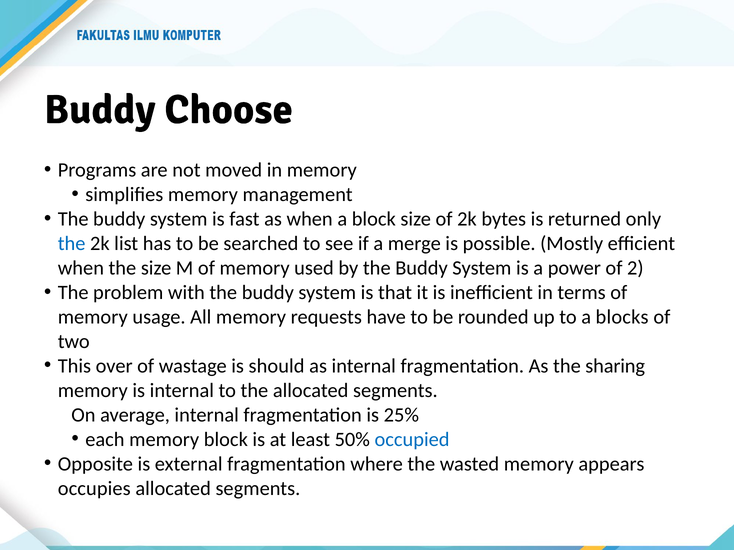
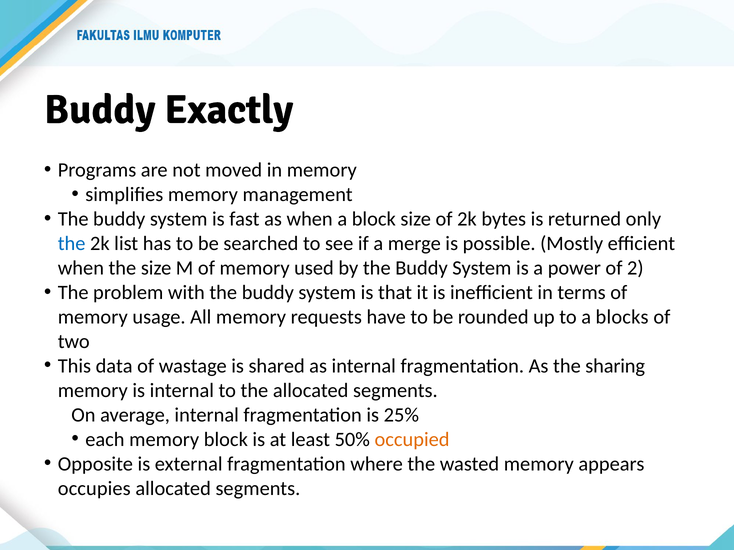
Choose: Choose -> Exactly
over: over -> data
should: should -> shared
occupied colour: blue -> orange
